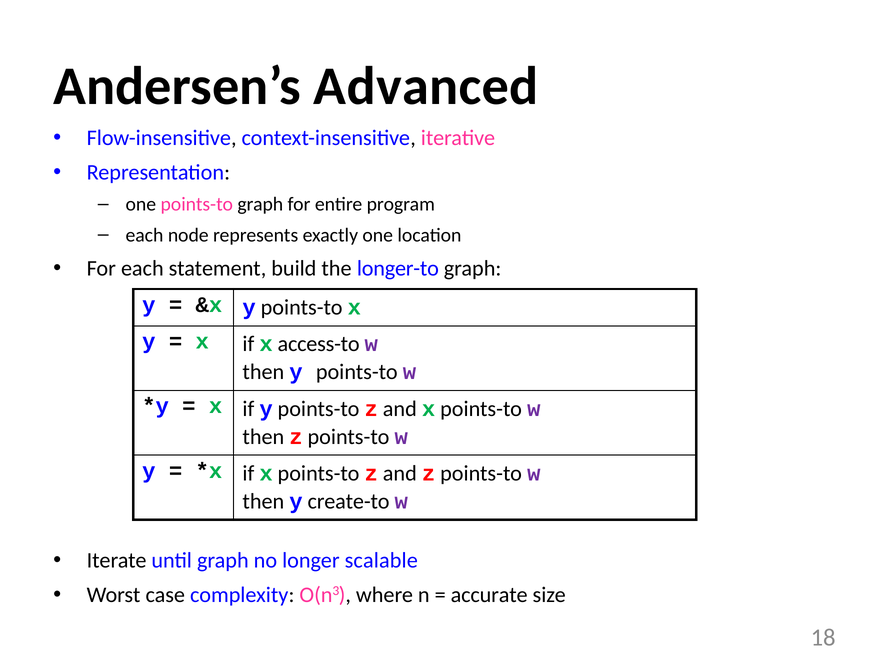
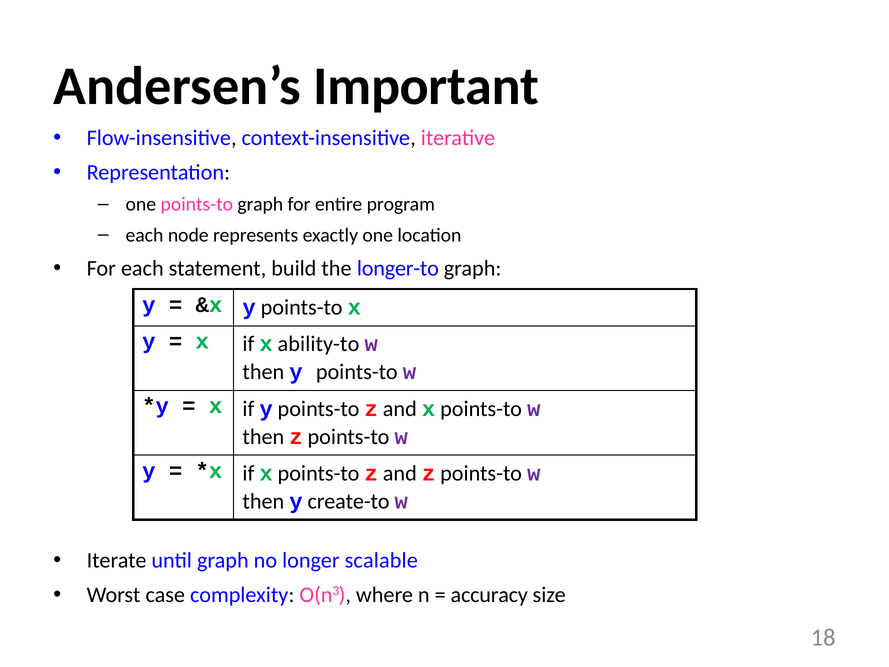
Advanced: Advanced -> Important
access-to: access-to -> ability-to
accurate: accurate -> accuracy
